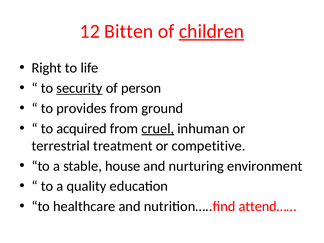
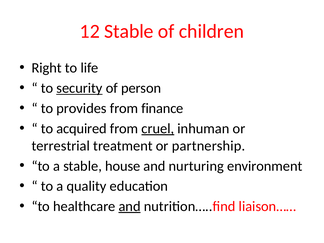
12 Bitten: Bitten -> Stable
children underline: present -> none
ground: ground -> finance
competitive: competitive -> partnership
and at (130, 206) underline: none -> present
attend……: attend…… -> liaison……
